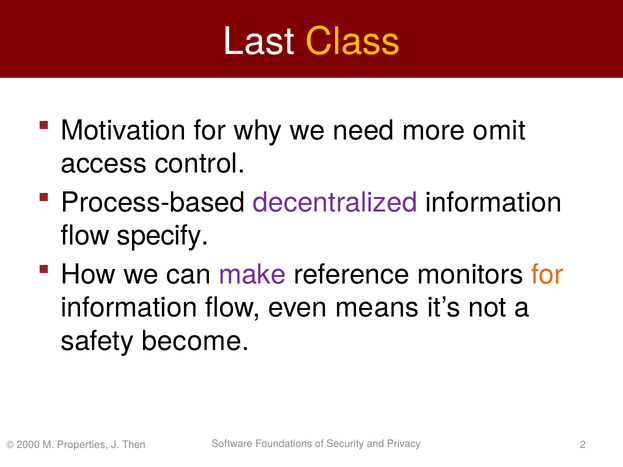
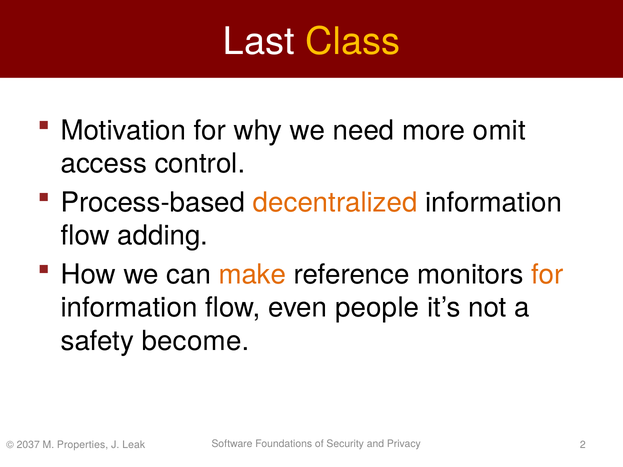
decentralized colour: purple -> orange
specify: specify -> adding
make colour: purple -> orange
means: means -> people
2000: 2000 -> 2037
Then: Then -> Leak
